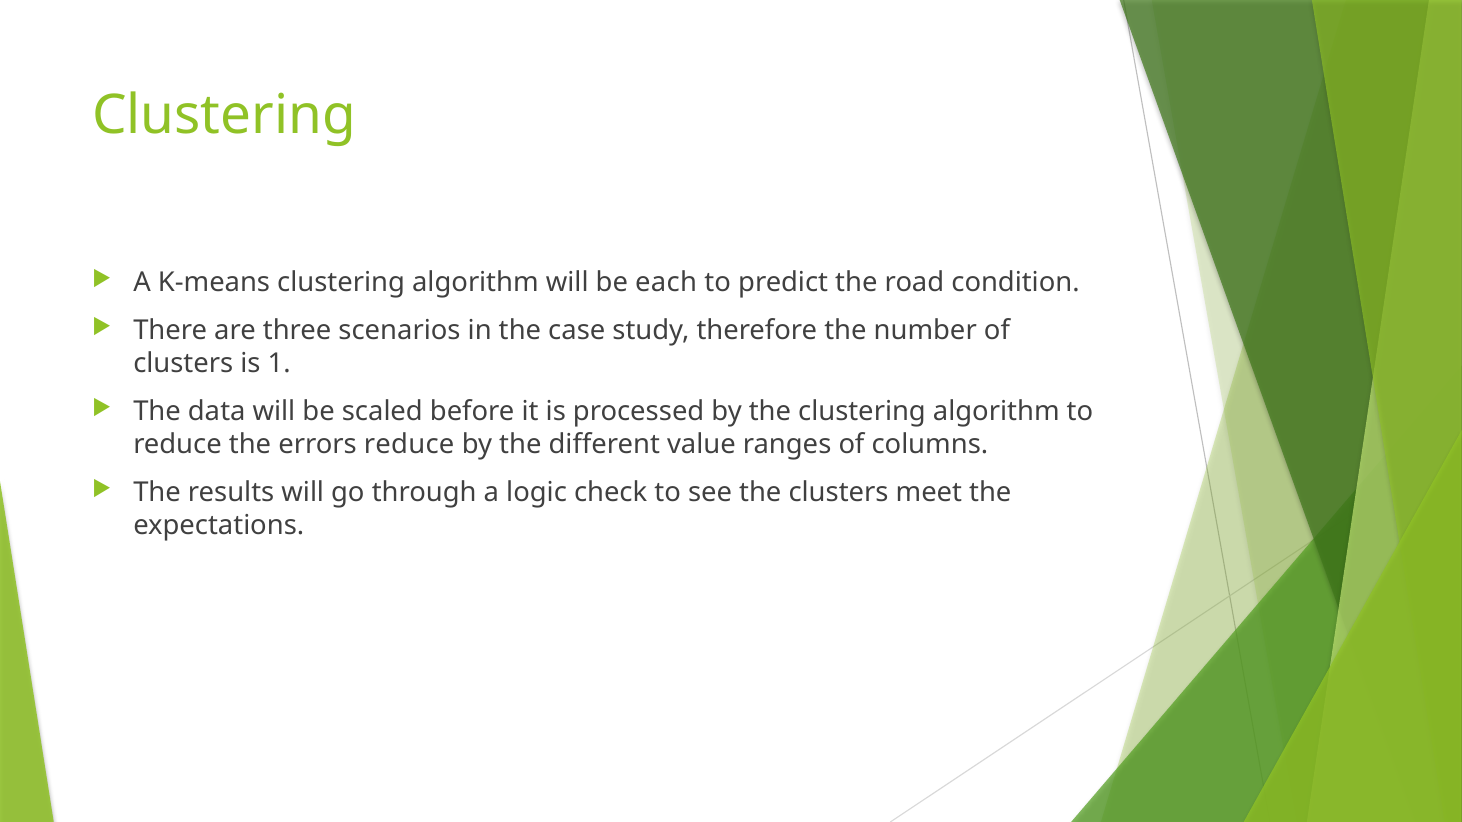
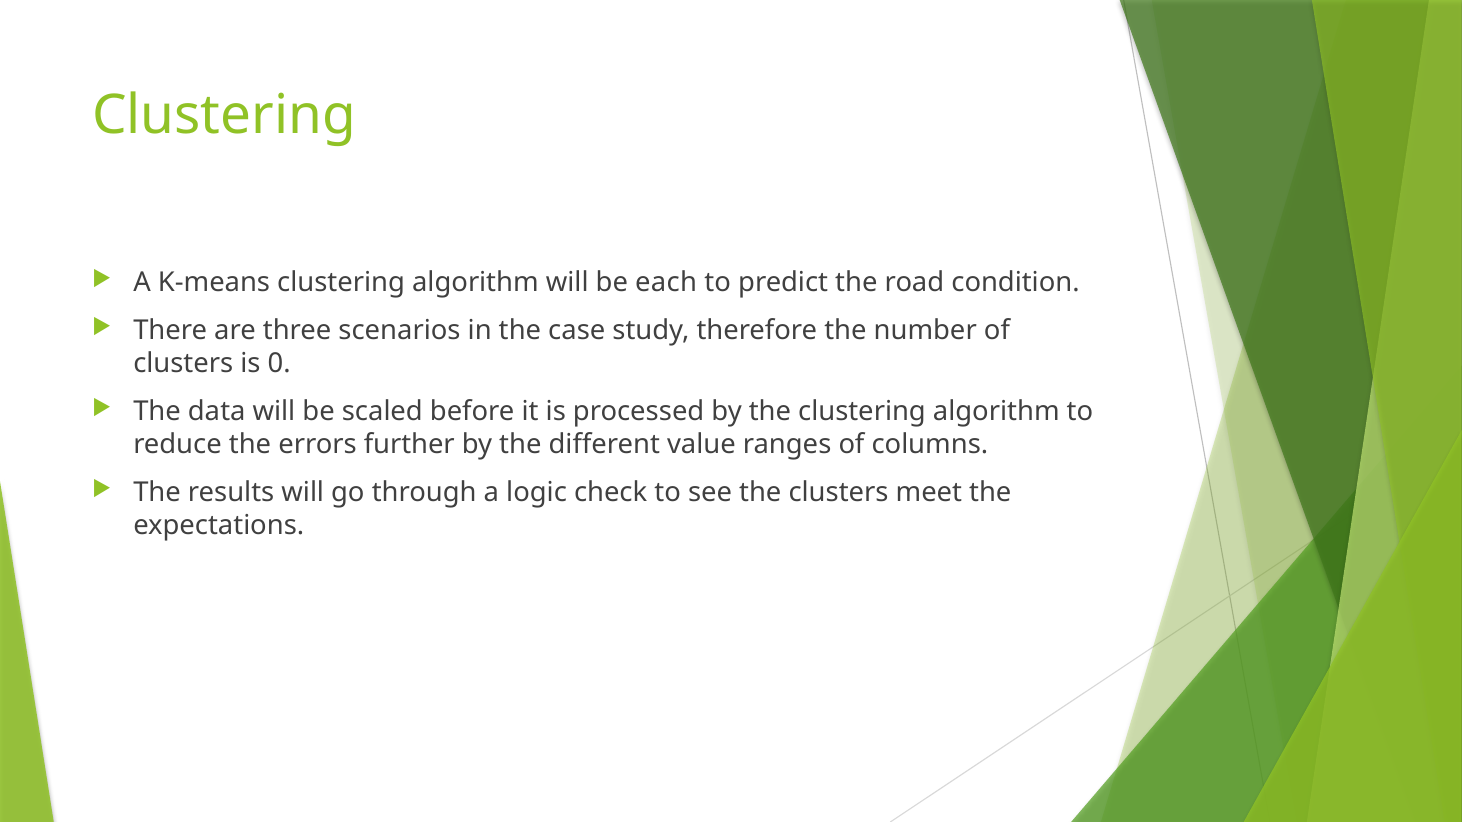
1: 1 -> 0
errors reduce: reduce -> further
